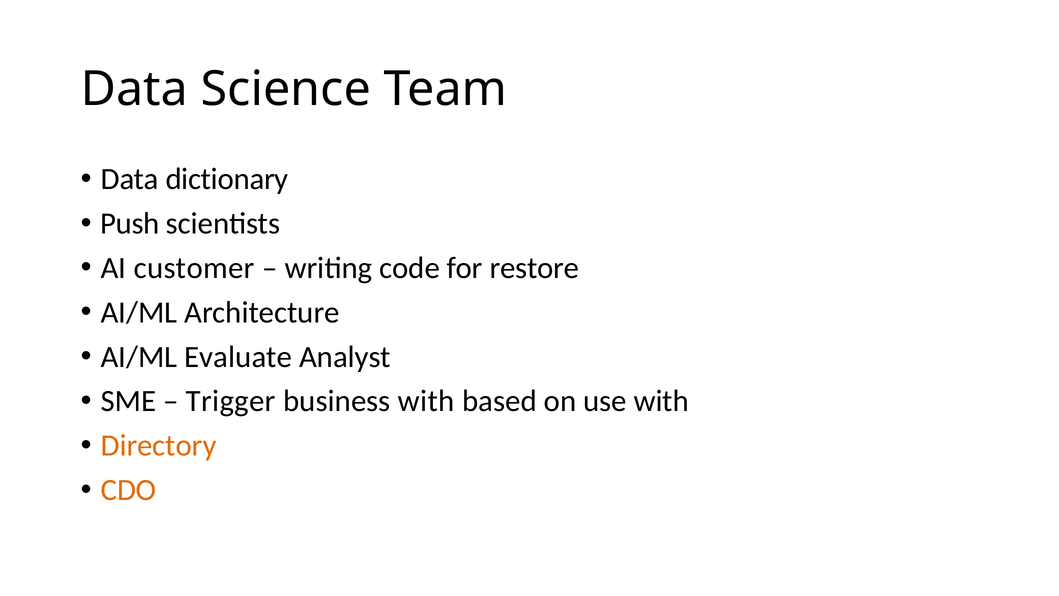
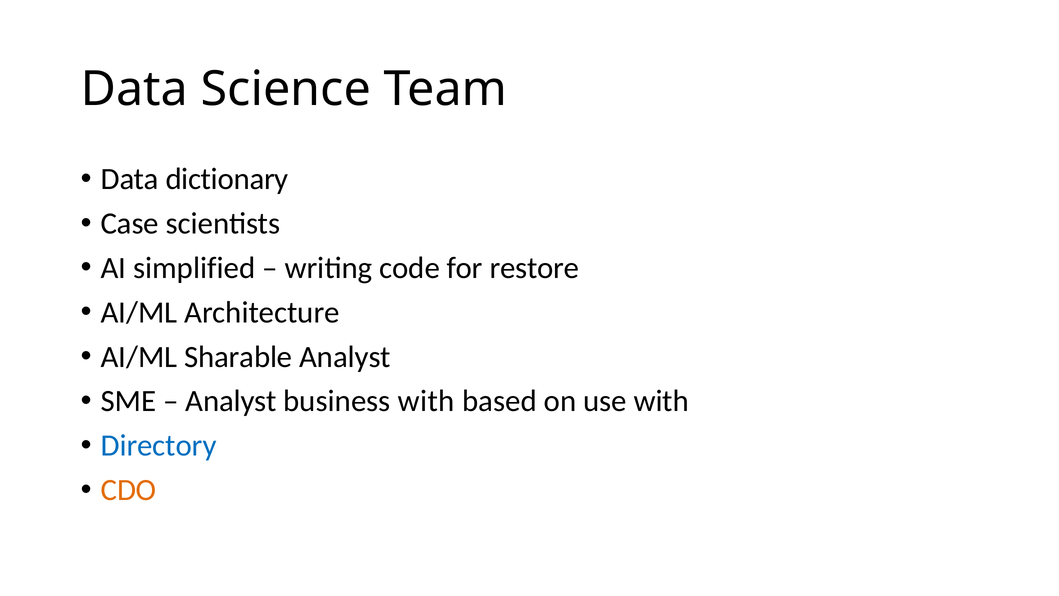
Push: Push -> Case
customer: customer -> simplified
Evaluate: Evaluate -> Sharable
Trigger at (231, 401): Trigger -> Analyst
Directory colour: orange -> blue
